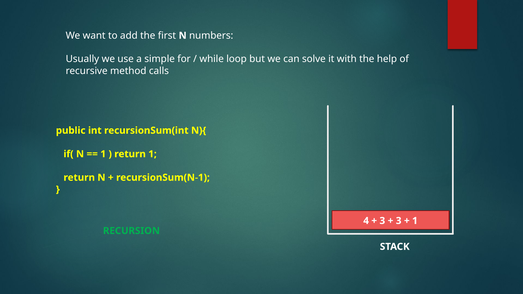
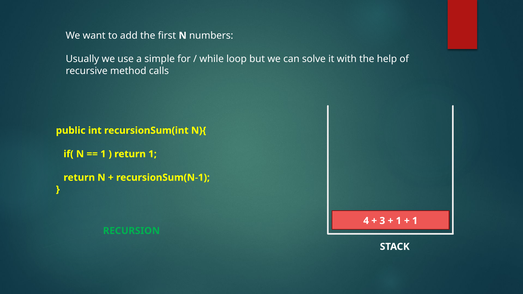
3 at (399, 221): 3 -> 1
